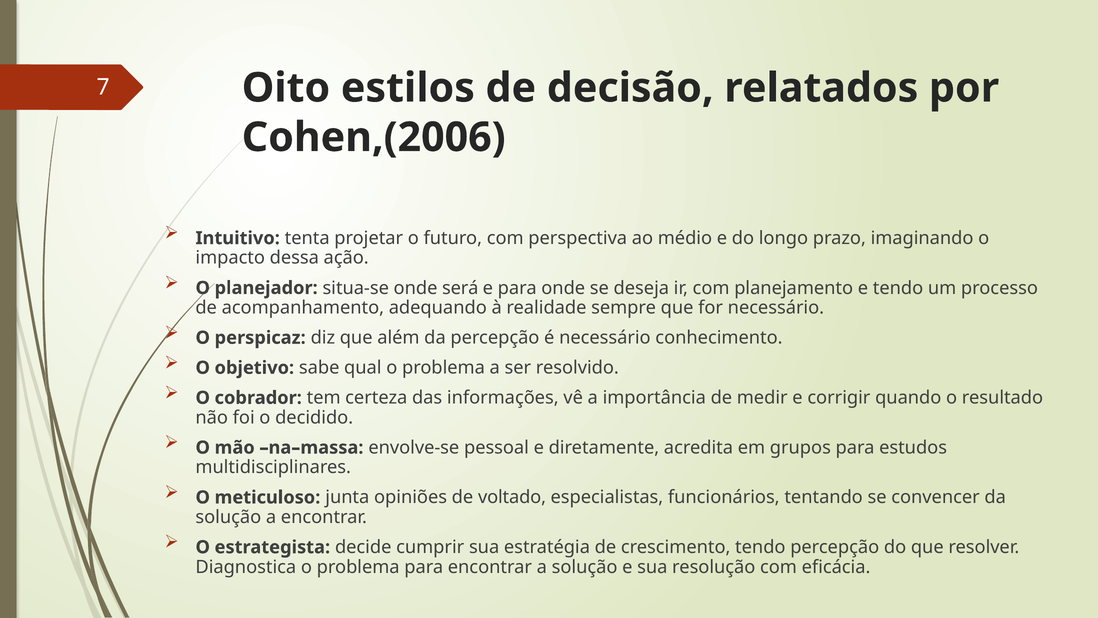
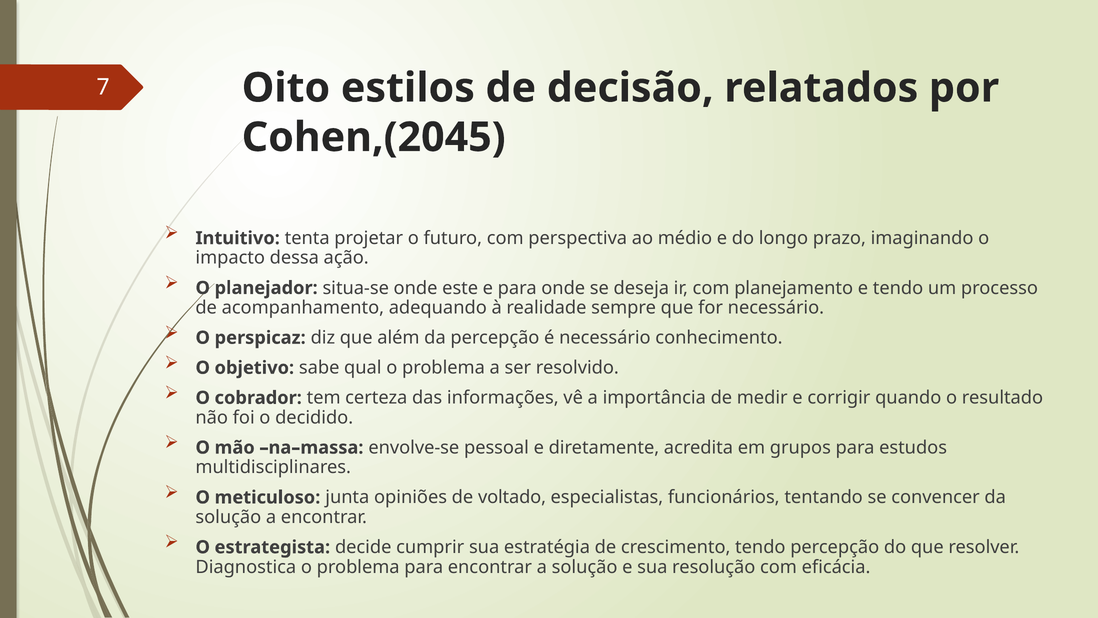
Cohen,(2006: Cohen,(2006 -> Cohen,(2045
será: será -> este
